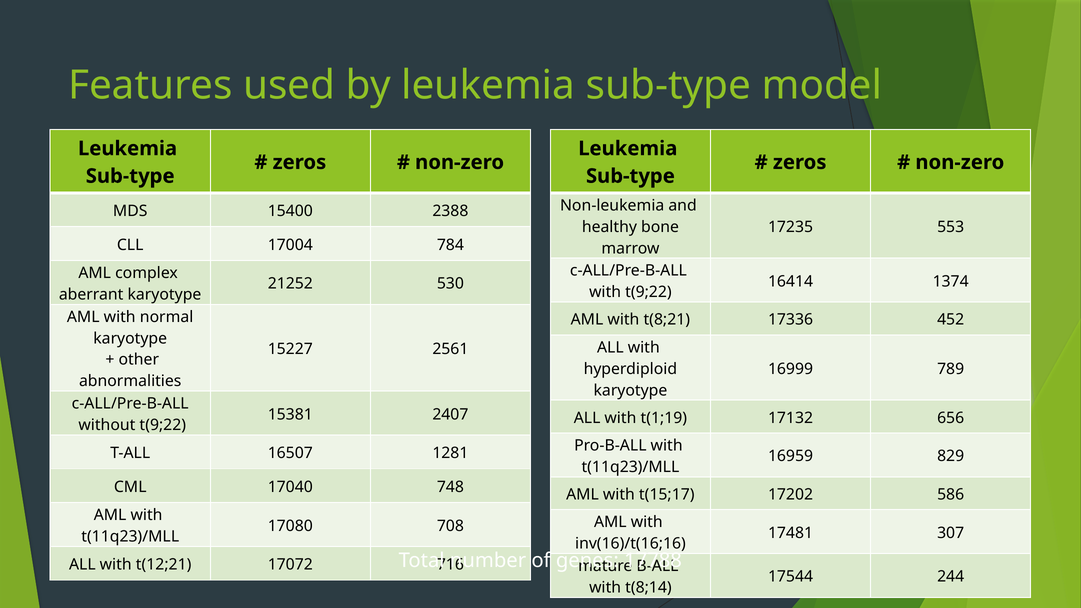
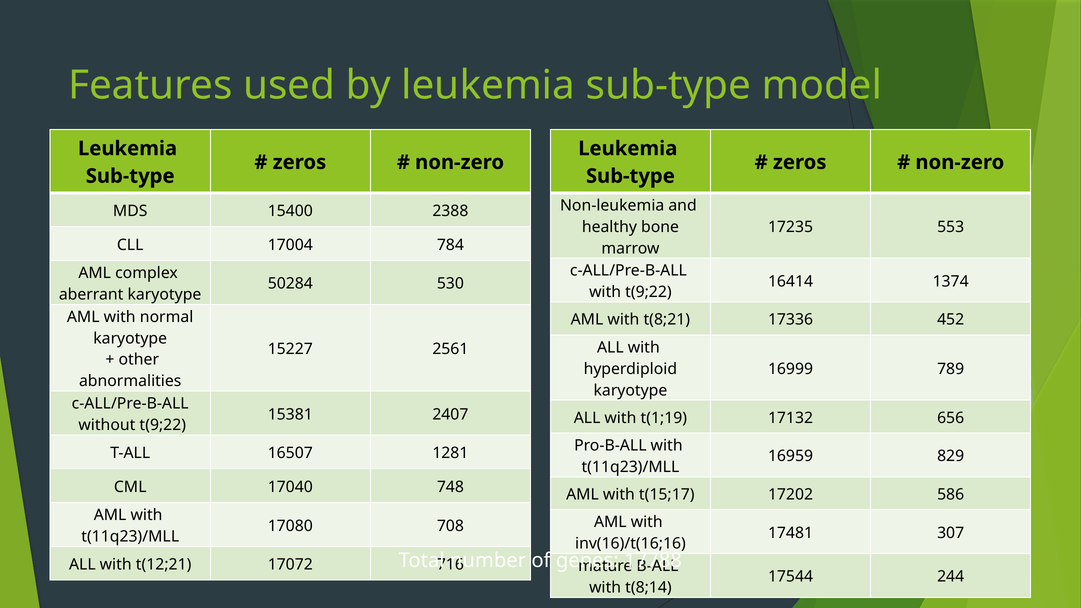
21252: 21252 -> 50284
